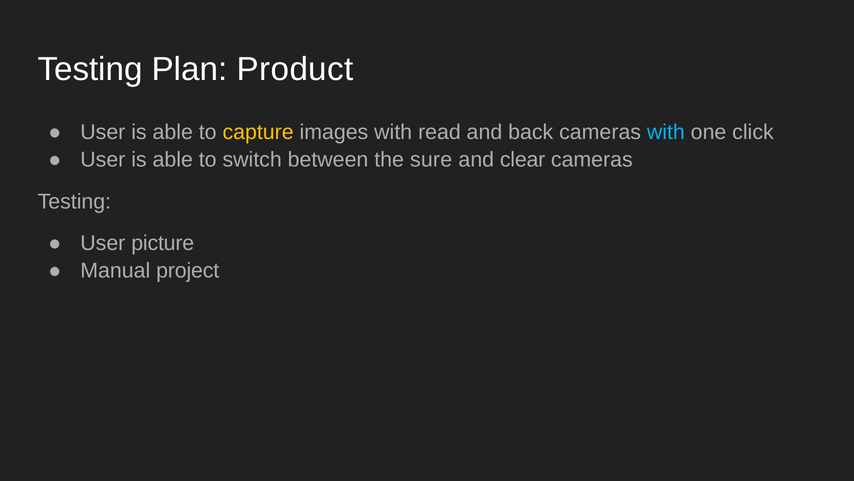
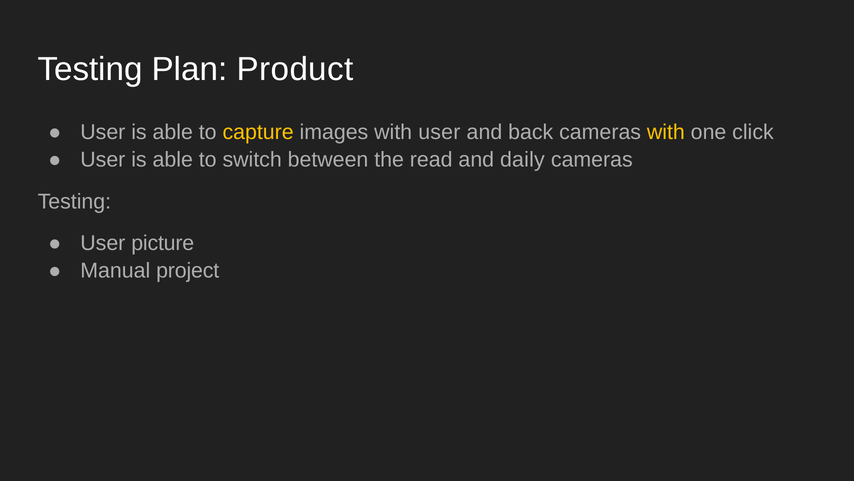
with read: read -> user
with at (666, 132) colour: light blue -> yellow
sure: sure -> read
clear: clear -> daily
